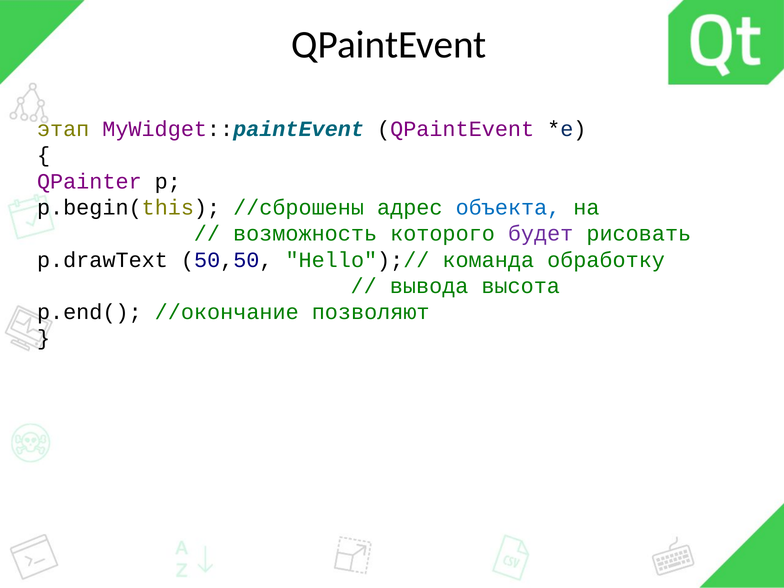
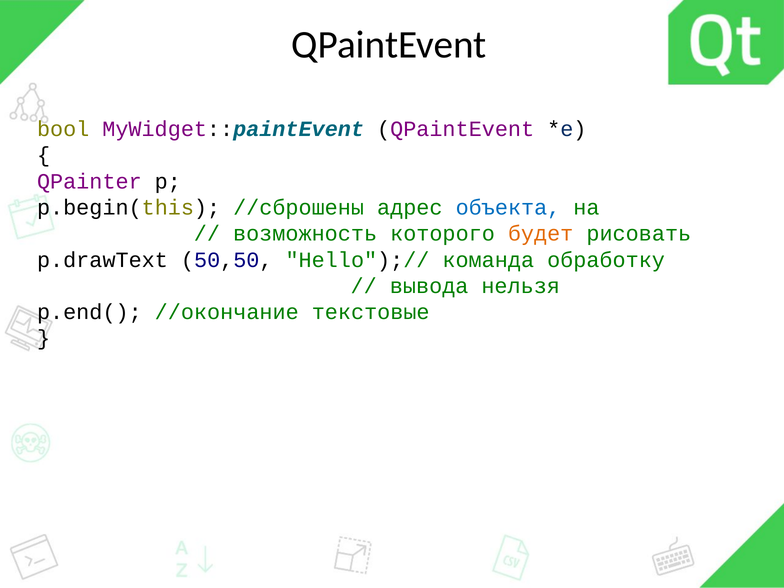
этап: этап -> bool
будет colour: purple -> orange
высота: высота -> нельзя
позволяют: позволяют -> текстовые
